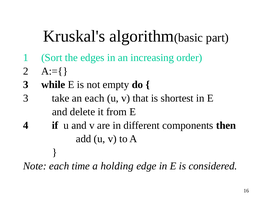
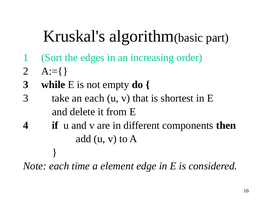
holding: holding -> element
